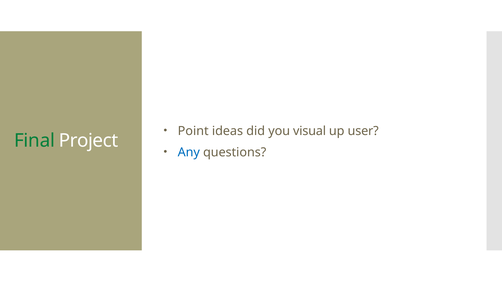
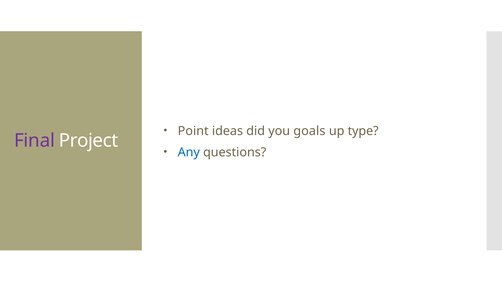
visual: visual -> goals
user: user -> type
Final colour: green -> purple
